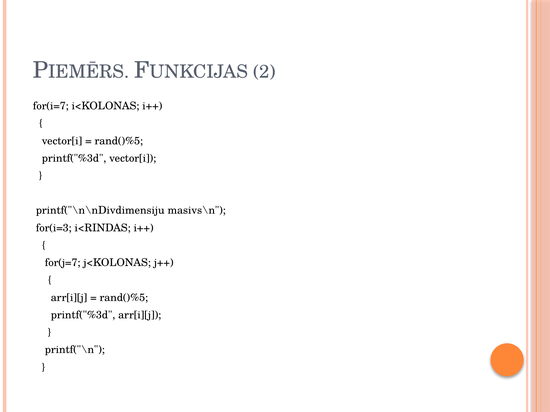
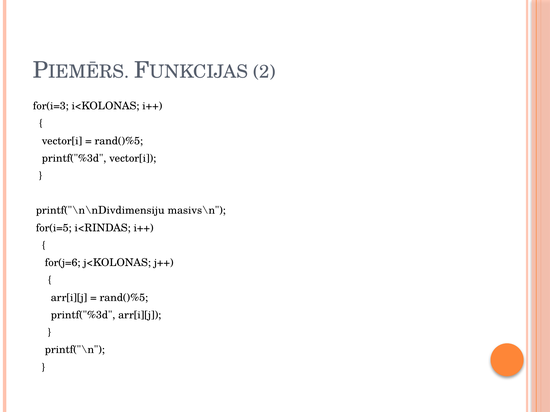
for(i=7: for(i=7 -> for(i=3
for(i=3: for(i=3 -> for(i=5
for(j=7: for(j=7 -> for(j=6
